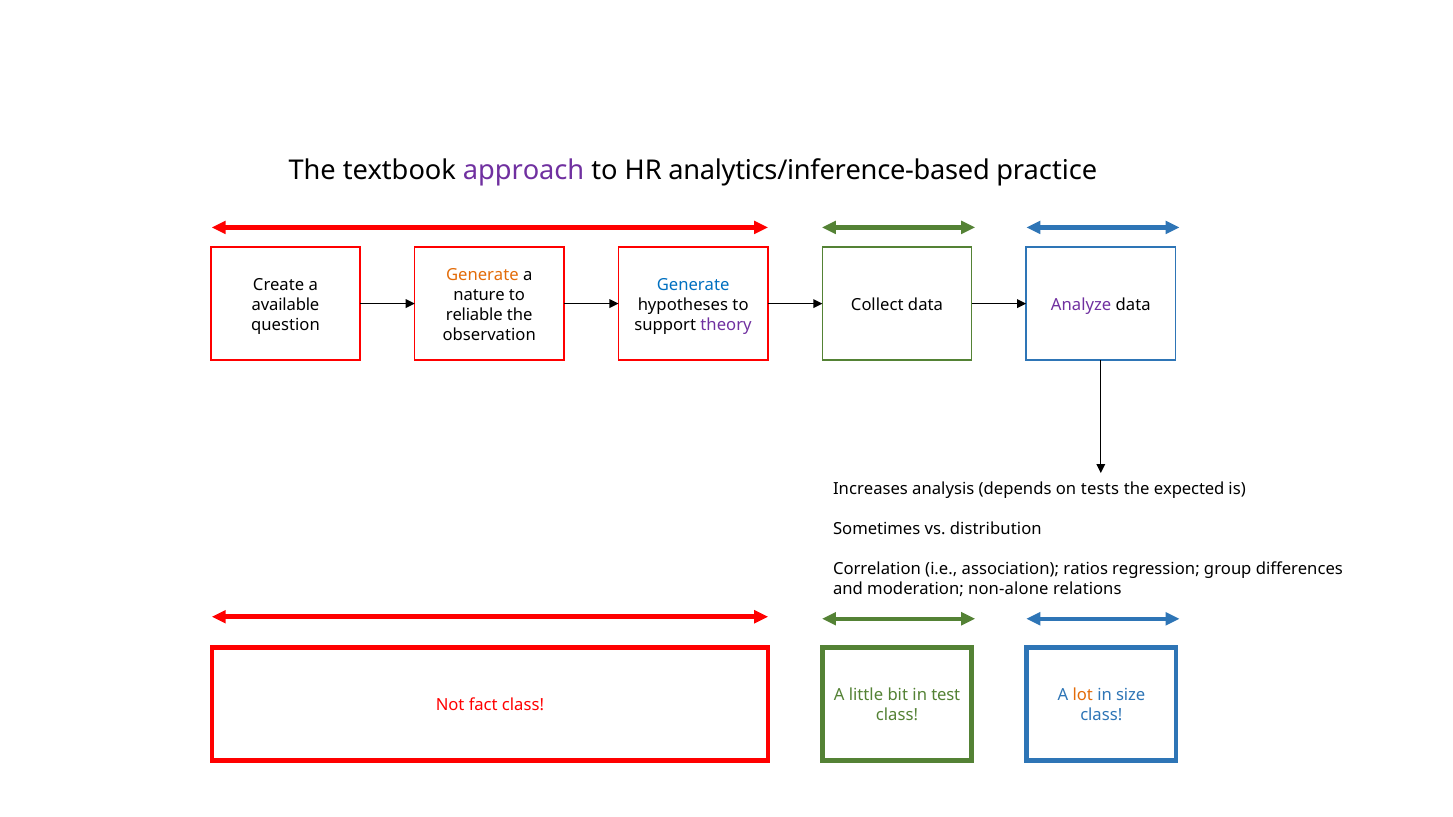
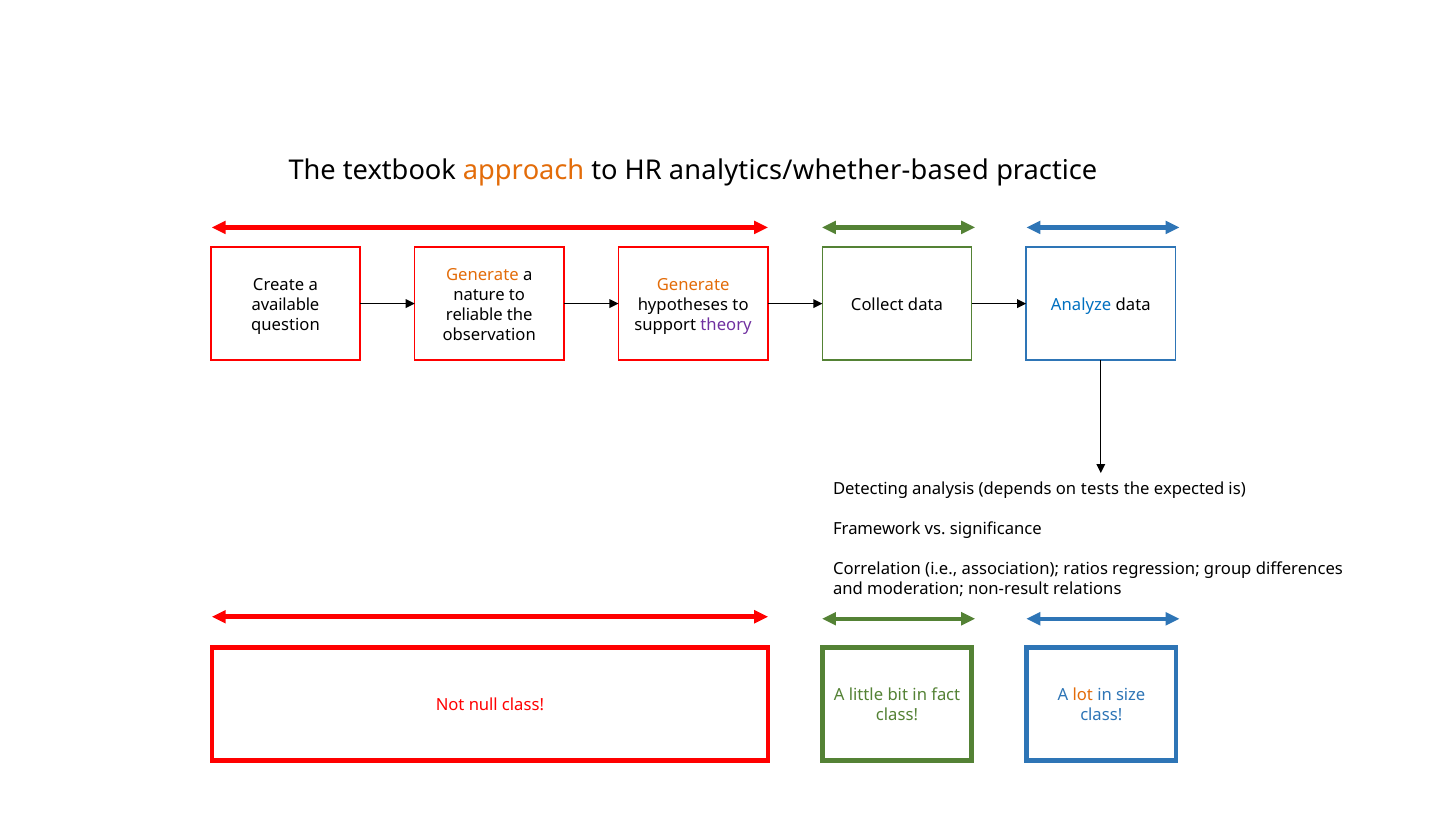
approach colour: purple -> orange
analytics/inference-based: analytics/inference-based -> analytics/whether-based
Generate at (693, 285) colour: blue -> orange
Analyze colour: purple -> blue
Increases: Increases -> Detecting
Sometimes: Sometimes -> Framework
distribution: distribution -> significance
non-alone: non-alone -> non-result
test: test -> fact
fact: fact -> null
